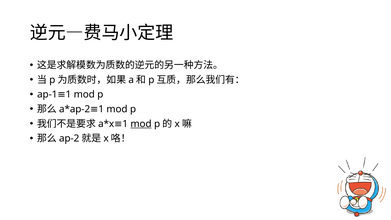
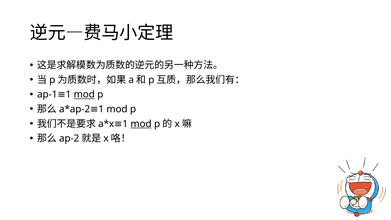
mod at (84, 94) underline: none -> present
